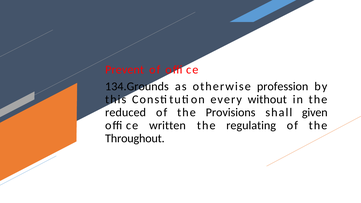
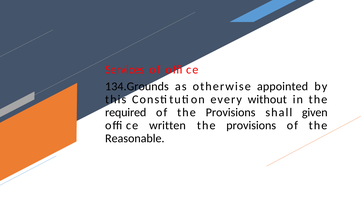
Prevent: Prevent -> Services
profession: profession -> appointed
reduced: reduced -> required
regulating at (251, 125): regulating -> provisions
Throughout: Throughout -> Reasonable
